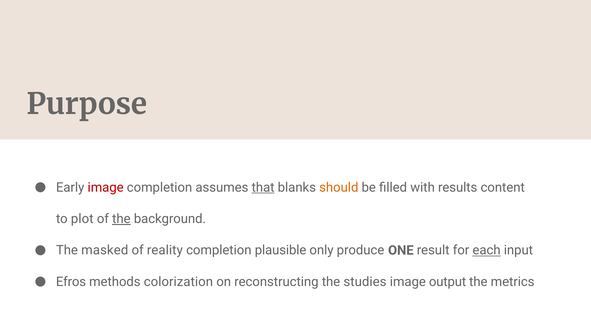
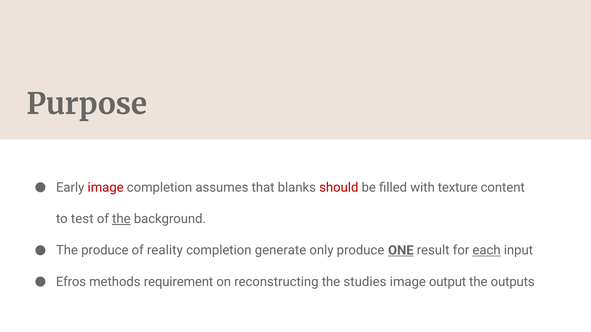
that underline: present -> none
should colour: orange -> red
results: results -> texture
plot: plot -> test
The masked: masked -> produce
plausible: plausible -> generate
ONE underline: none -> present
colorization: colorization -> requirement
metrics: metrics -> outputs
